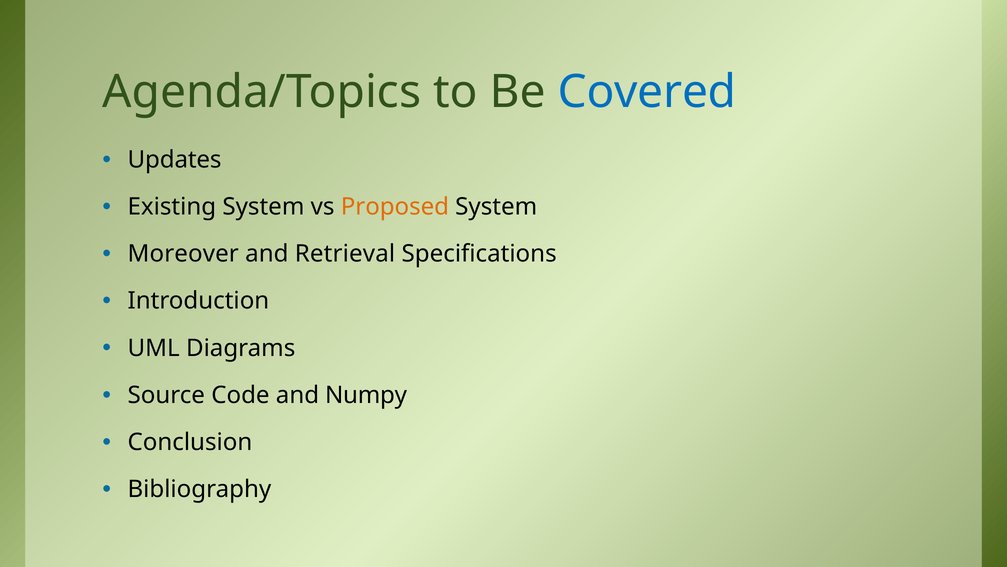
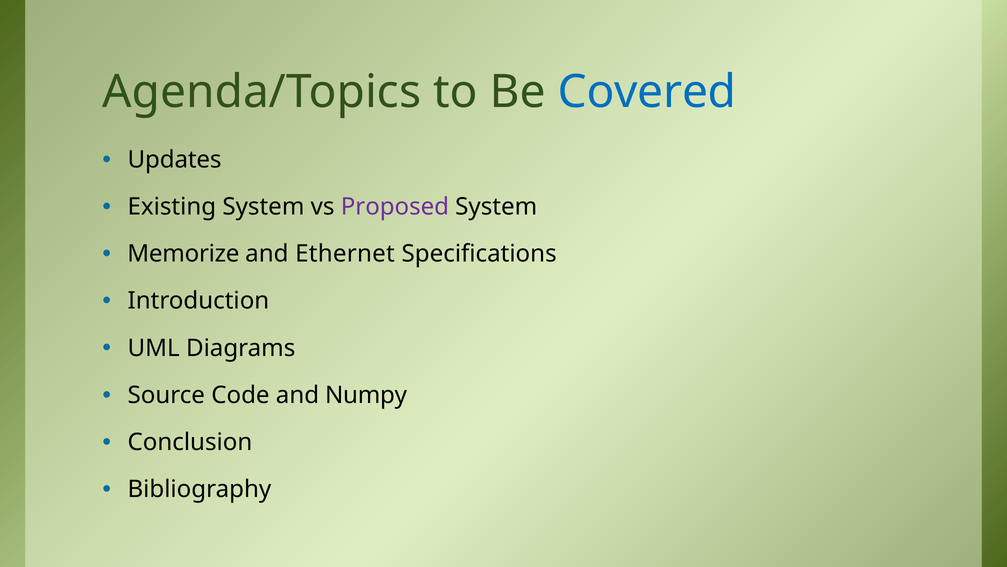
Proposed colour: orange -> purple
Moreover: Moreover -> Memorize
Retrieval: Retrieval -> Ethernet
